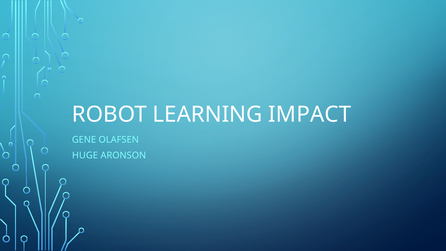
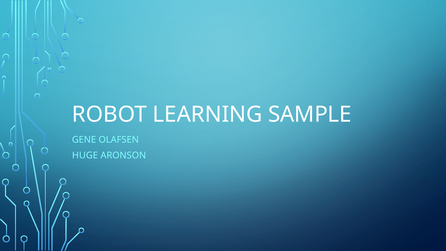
IMPACT: IMPACT -> SAMPLE
